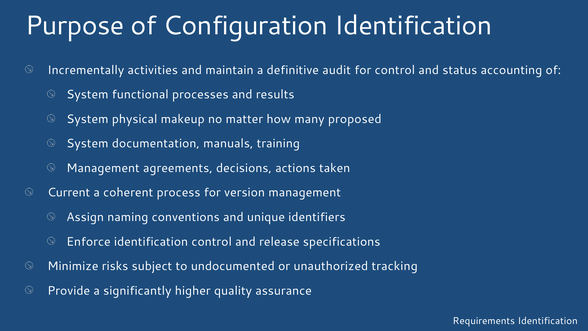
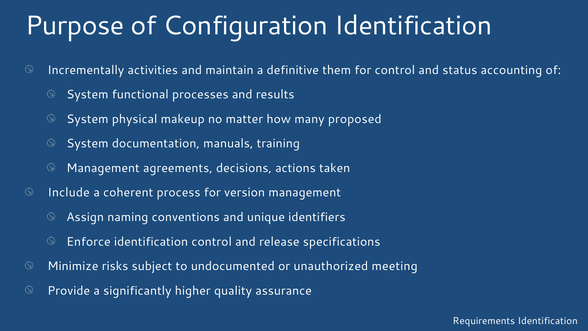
audit: audit -> them
Current: Current -> Include
tracking: tracking -> meeting
